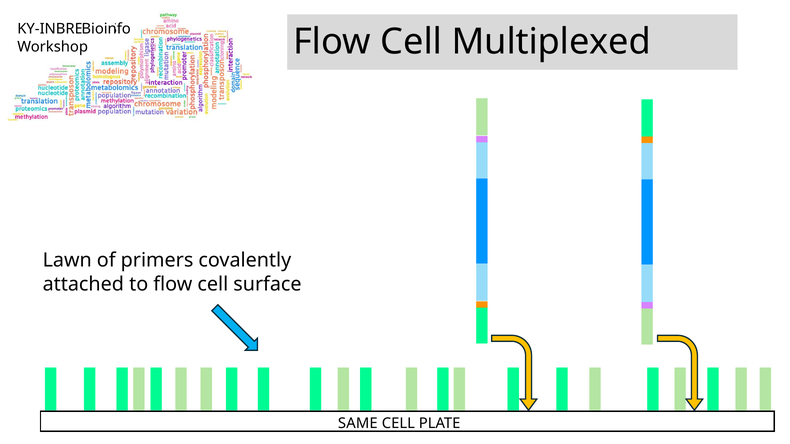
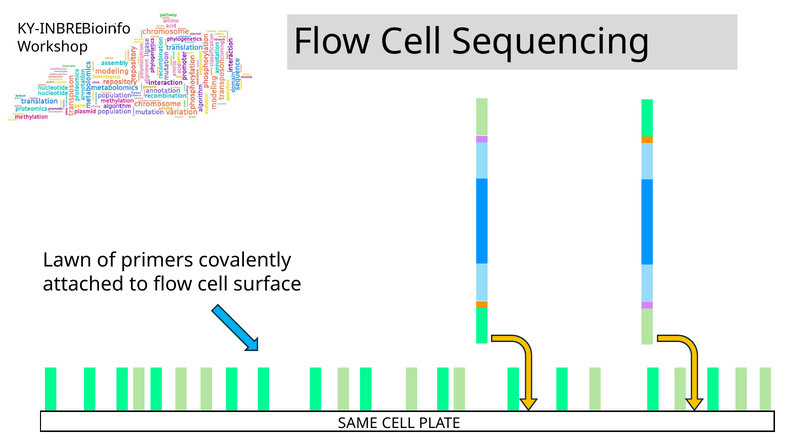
Multiplexed: Multiplexed -> Sequencing
